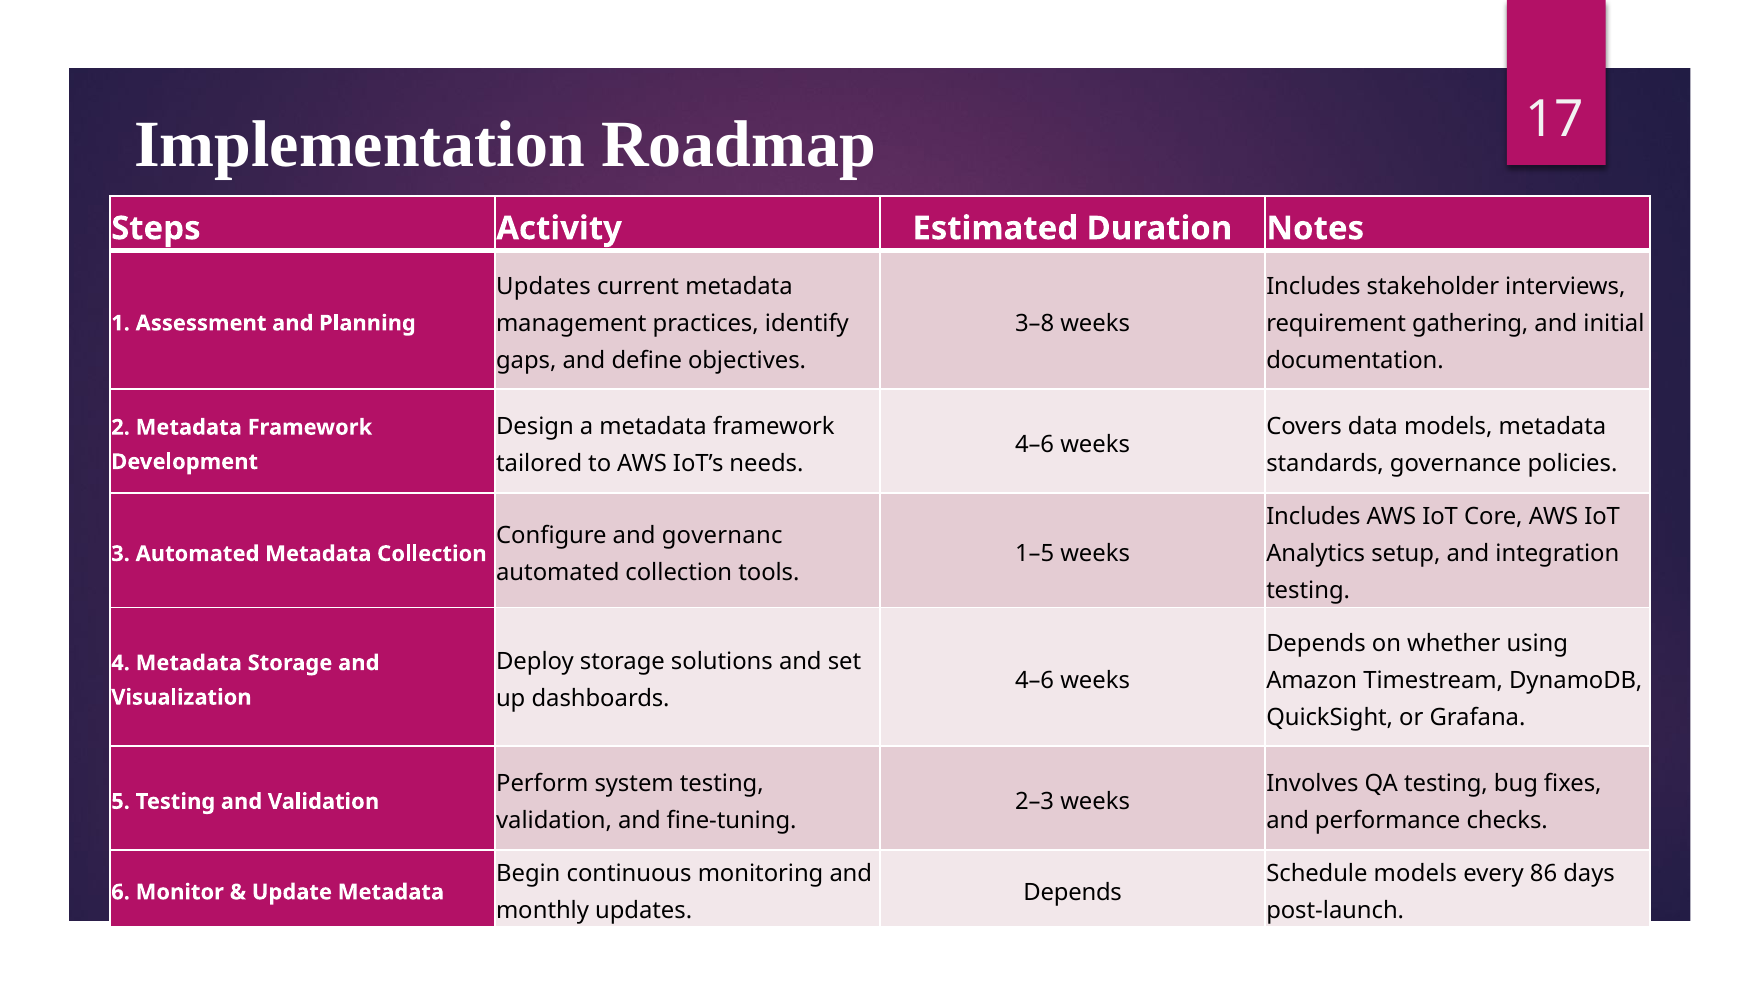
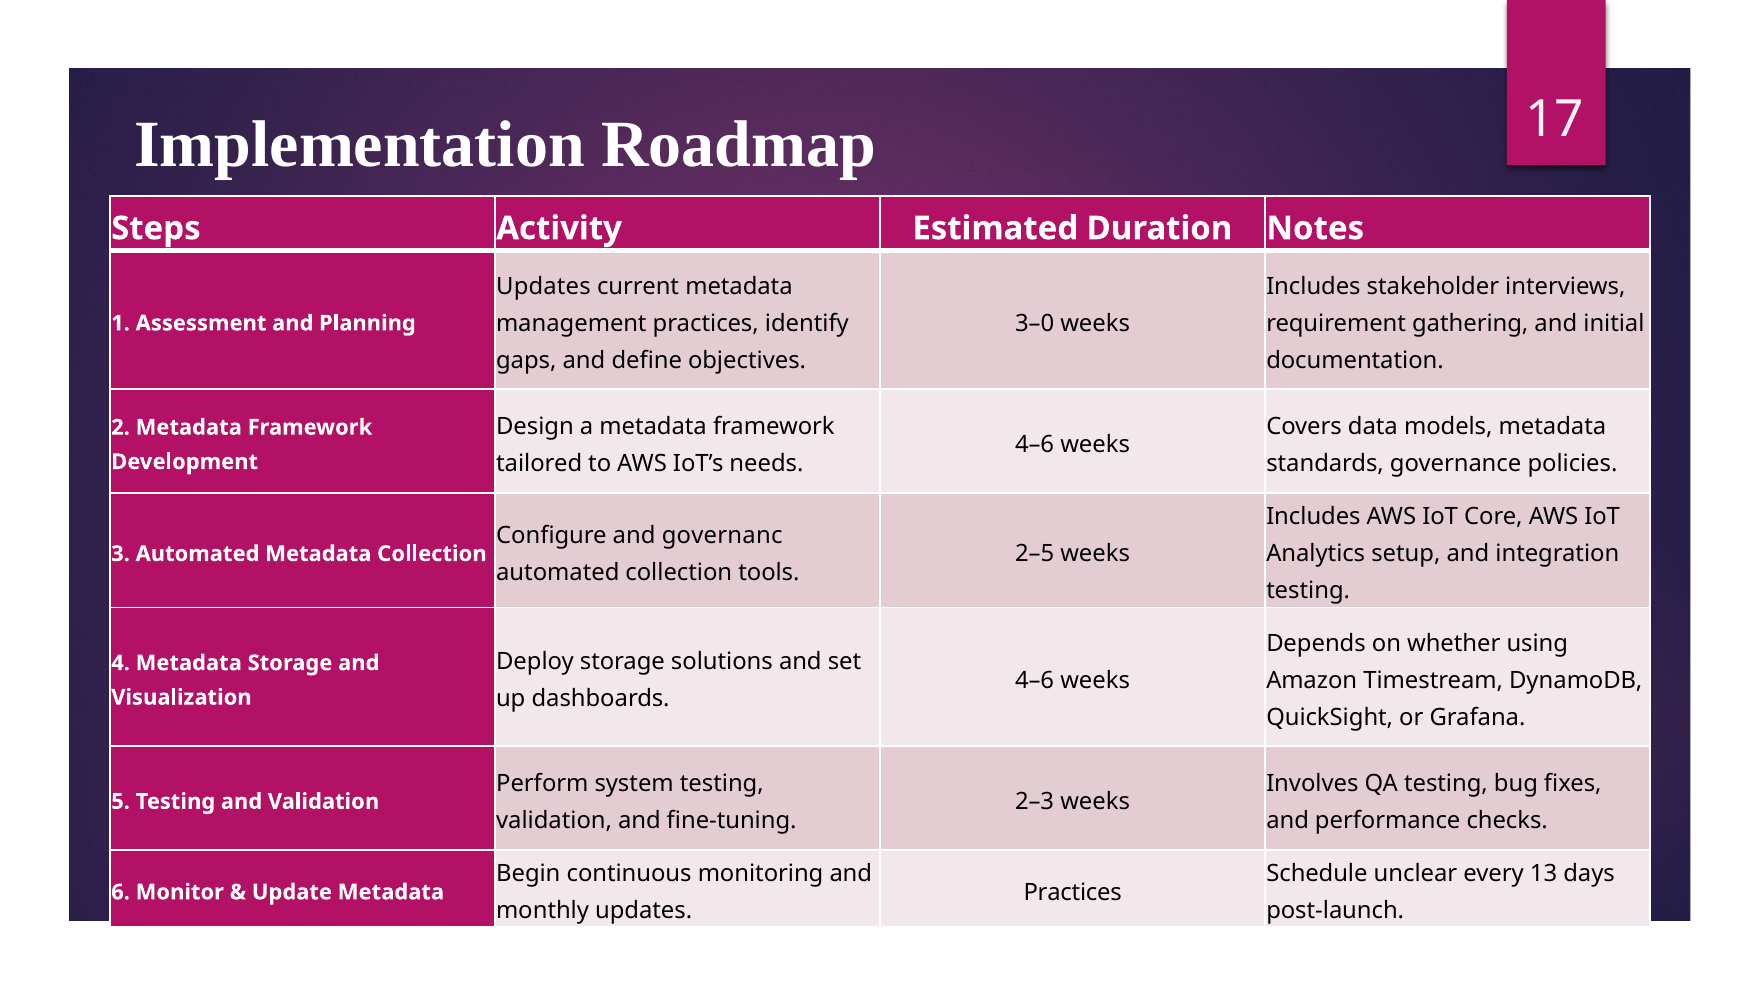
3–8: 3–8 -> 3–0
1–5: 1–5 -> 2–5
Schedule models: models -> unclear
86: 86 -> 13
Depends at (1073, 892): Depends -> Practices
